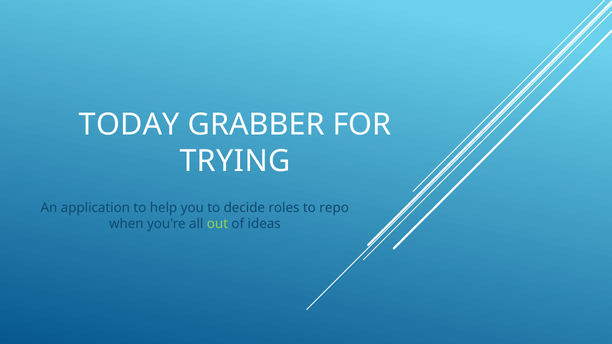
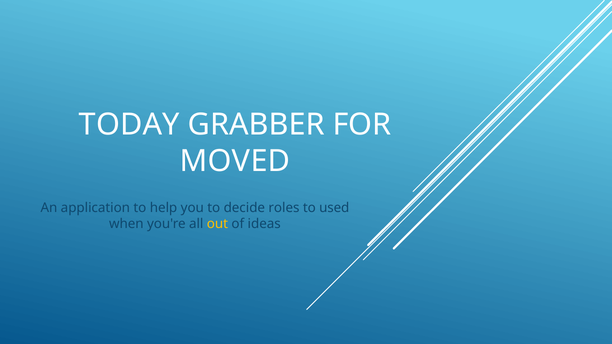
TRYING: TRYING -> MOVED
repo: repo -> used
out colour: light green -> yellow
